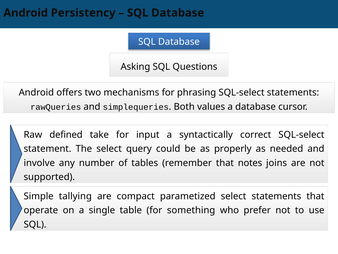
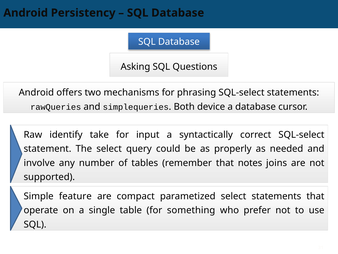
values: values -> device
defined: defined -> identify
tallying: tallying -> feature
